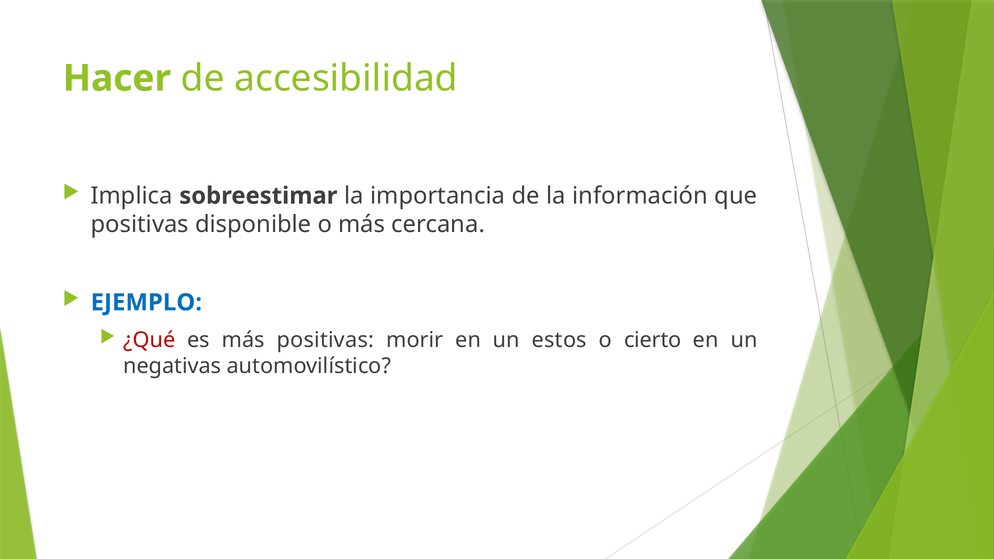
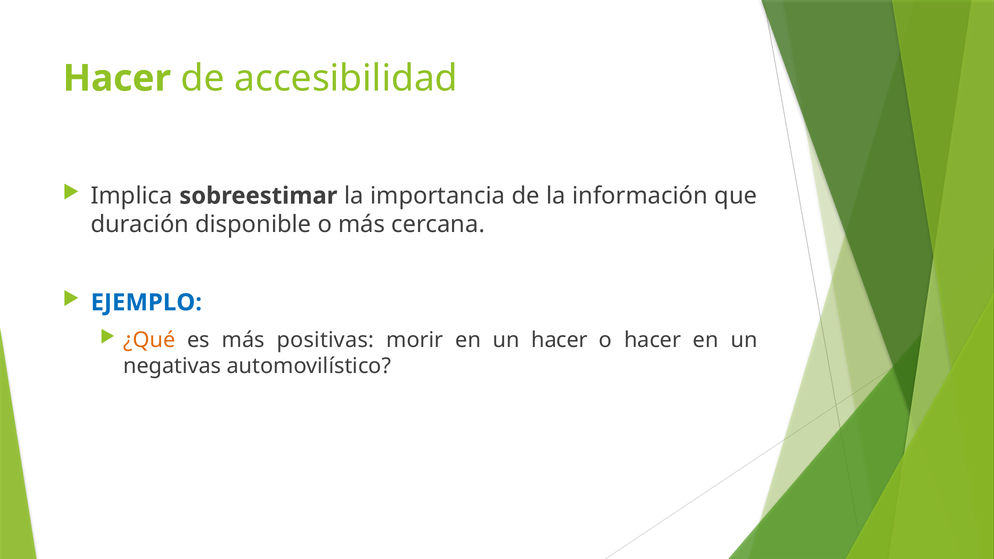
positivas at (140, 225): positivas -> duración
¿Qué colour: red -> orange
un estos: estos -> hacer
o cierto: cierto -> hacer
